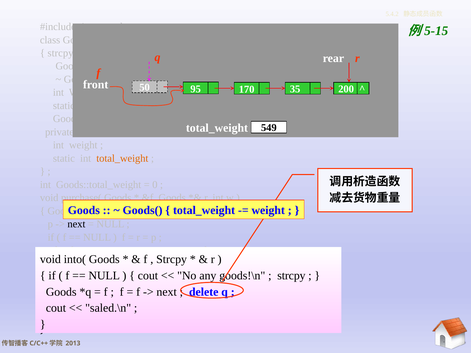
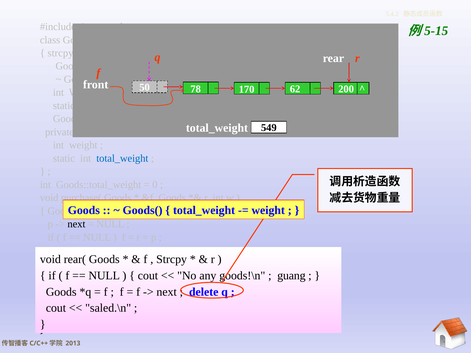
95: 95 -> 78
35: 35 -> 62
total_weight at (122, 158) colour: orange -> blue
into(: into( -> rear(
strcpy at (291, 276): strcpy -> guang
